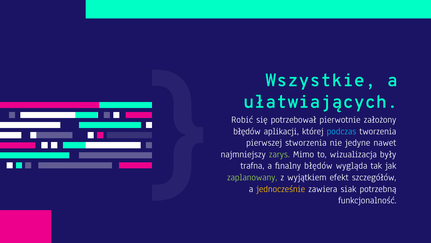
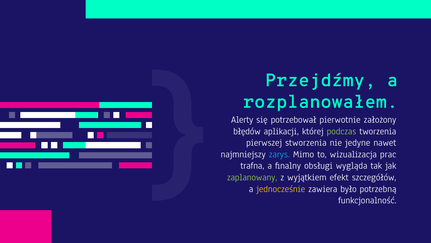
Wszystkie: Wszystkie -> Przejdźmy
ułatwiających: ułatwiających -> rozplanowałem
Robić: Robić -> Alerty
podczas colour: light blue -> light green
zarys colour: light green -> light blue
były: były -> prac
finalny błędów: błędów -> obsługi
siak: siak -> było
